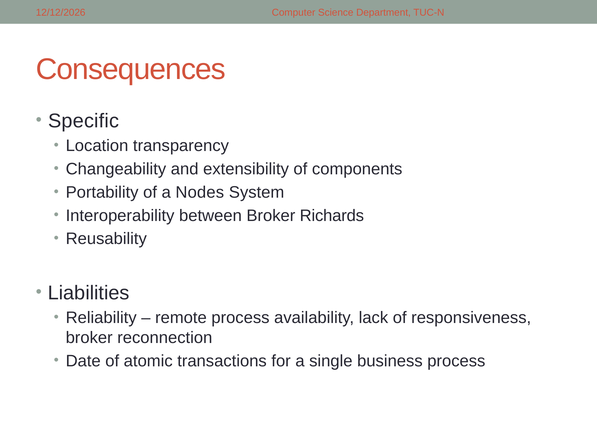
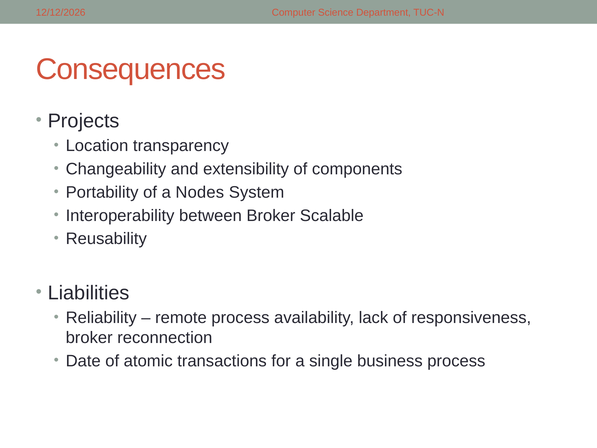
Specific: Specific -> Projects
Richards: Richards -> Scalable
